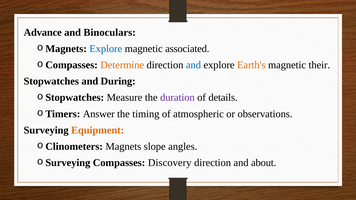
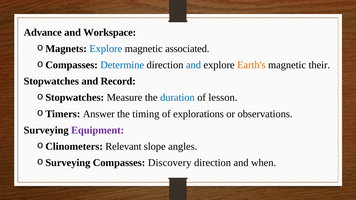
Binoculars: Binoculars -> Workspace
Determine colour: orange -> blue
During: During -> Record
duration colour: purple -> blue
details: details -> lesson
atmospheric: atmospheric -> explorations
Equipment colour: orange -> purple
Magnets: Magnets -> Relevant
about: about -> when
